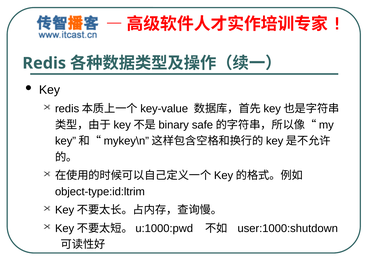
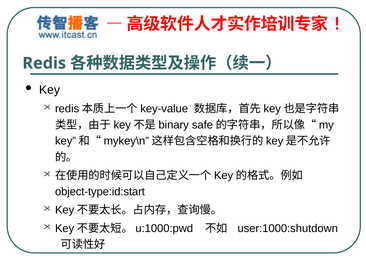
object-type:id:ltrim: object-type:id:ltrim -> object-type:id:start
